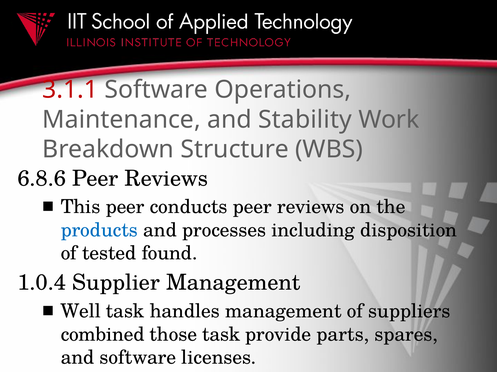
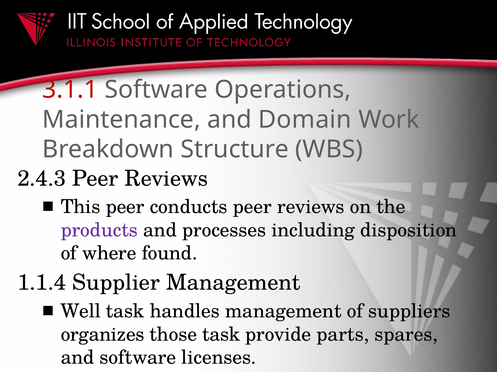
Stability: Stability -> Domain
6.8.6: 6.8.6 -> 2.4.3
products colour: blue -> purple
tested: tested -> where
1.0.4: 1.0.4 -> 1.1.4
combined: combined -> organizes
